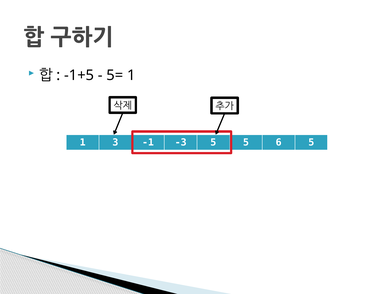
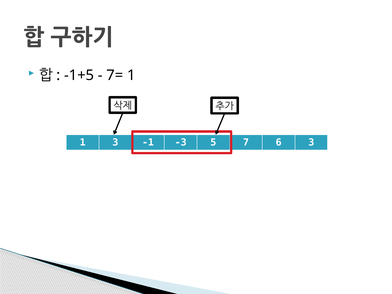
5=: 5= -> 7=
5 5: 5 -> 7
6 5: 5 -> 3
